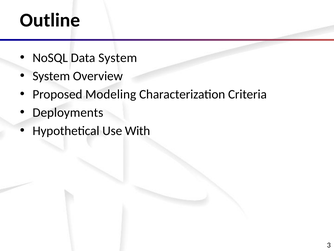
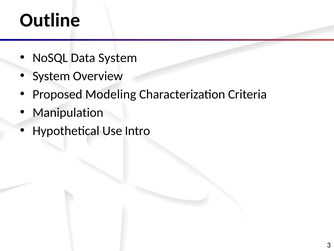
Deployments: Deployments -> Manipulation
With: With -> Intro
